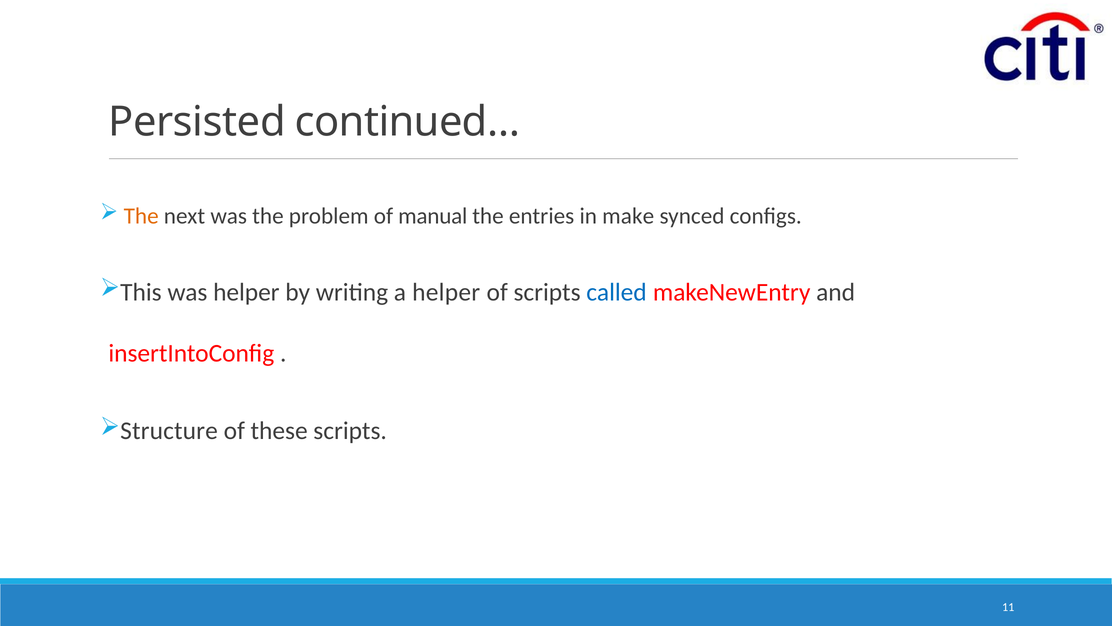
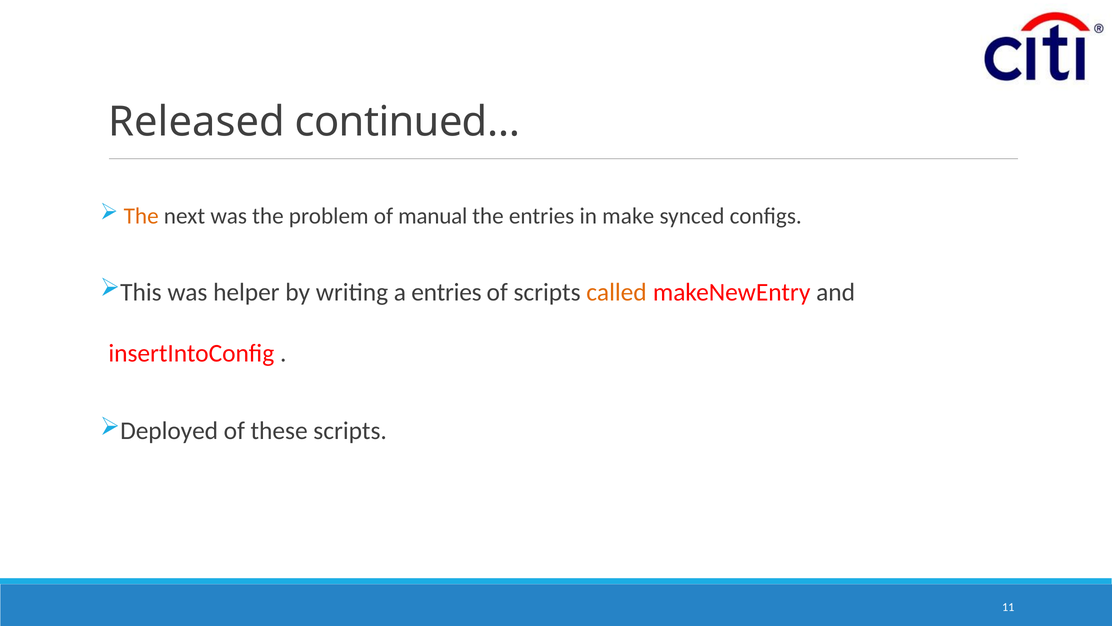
Persisted: Persisted -> Released
a helper: helper -> entries
called colour: blue -> orange
Structure: Structure -> Deployed
